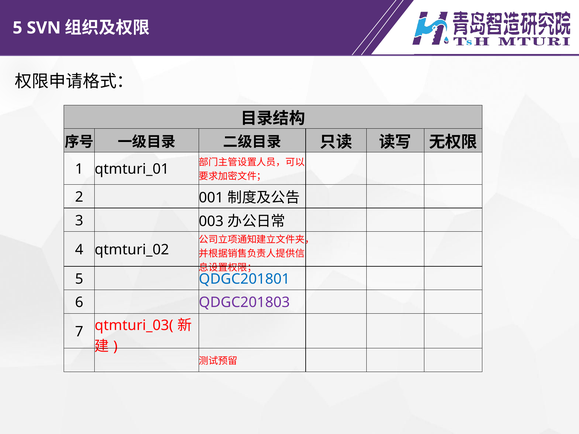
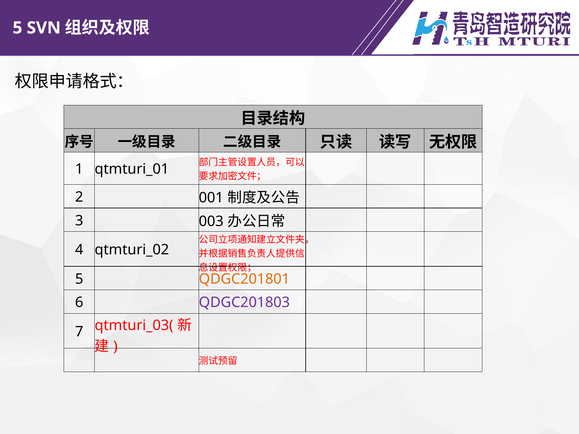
QDGC201801 colour: blue -> orange
